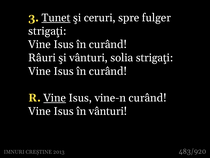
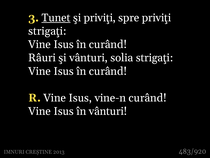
şi ceruri: ceruri -> priviţi
spre fulger: fulger -> priviţi
Vine at (55, 98) underline: present -> none
